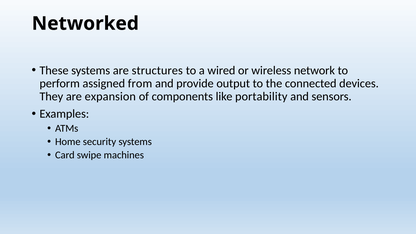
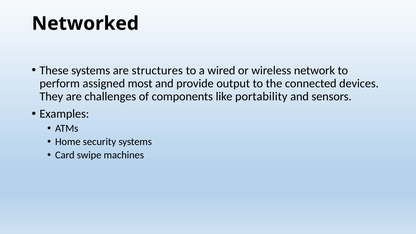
from: from -> most
expansion: expansion -> challenges
